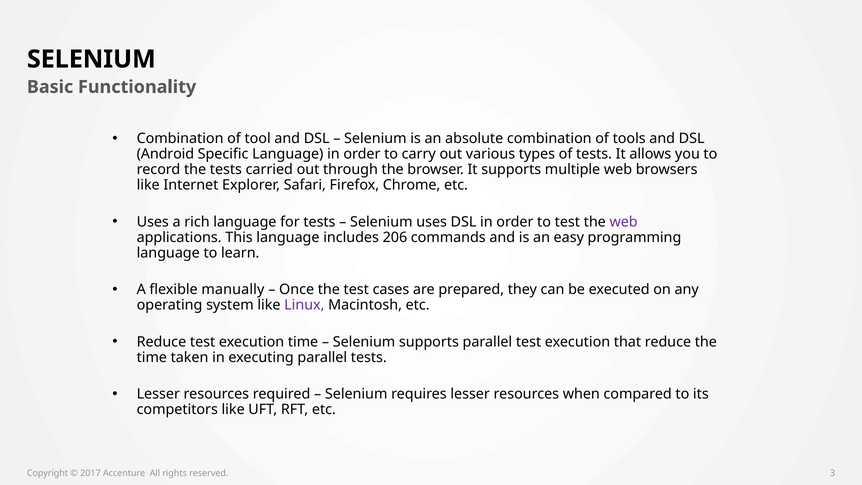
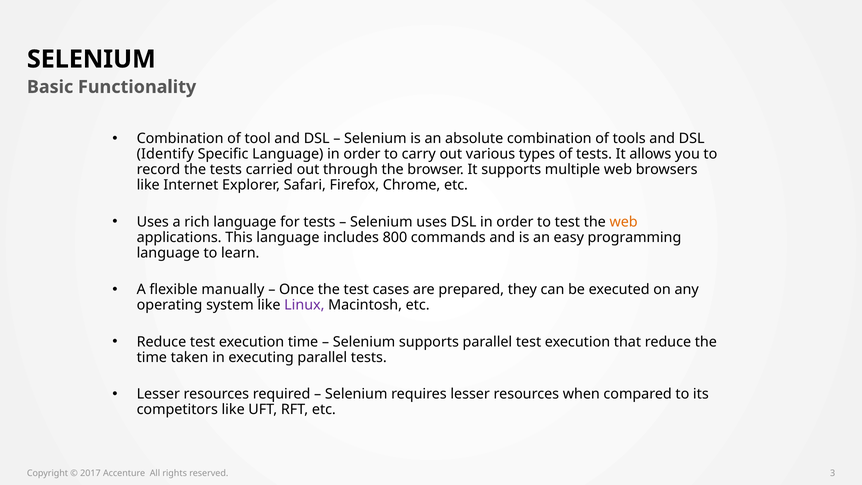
Android: Android -> Identify
web at (624, 222) colour: purple -> orange
206: 206 -> 800
